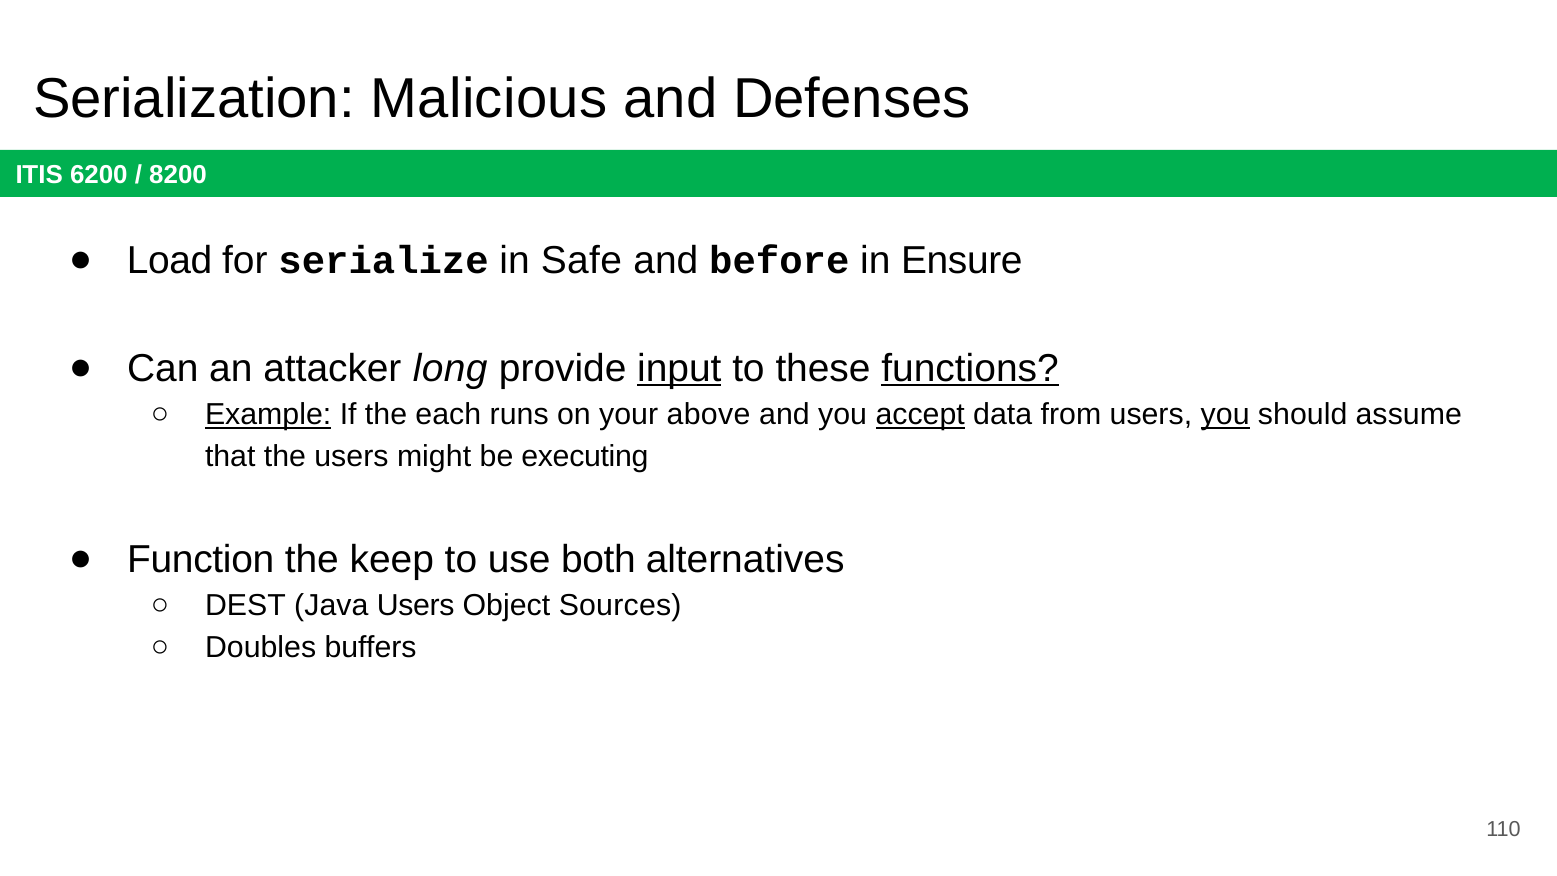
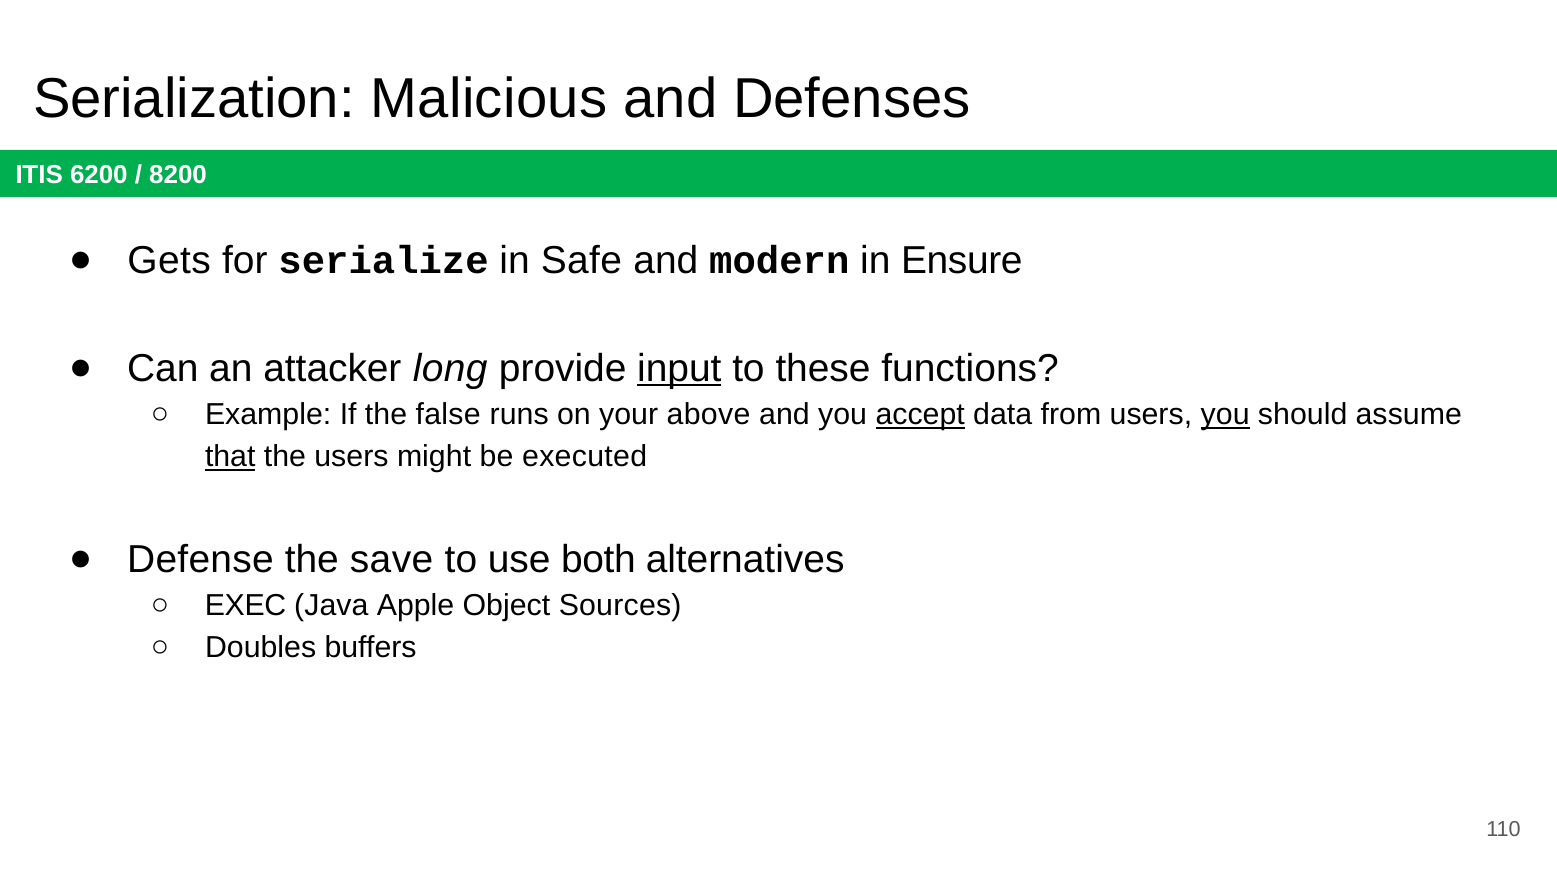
Load: Load -> Gets
before: before -> modern
functions underline: present -> none
Example underline: present -> none
each: each -> false
that underline: none -> present
executing: executing -> executed
Function: Function -> Defense
keep: keep -> save
DEST: DEST -> EXEC
Java Users: Users -> Apple
